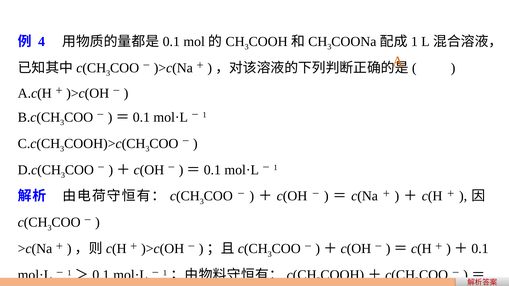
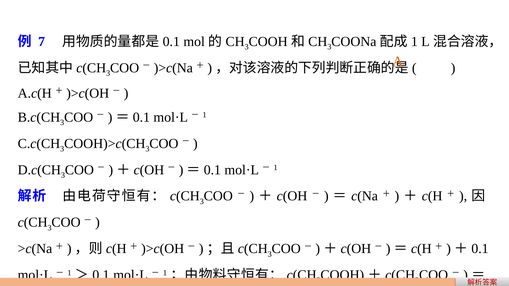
4: 4 -> 7
